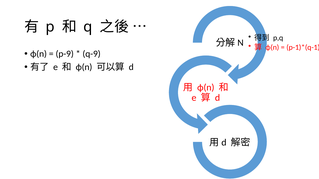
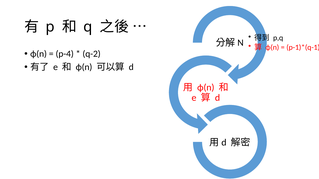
p-9: p-9 -> p-4
q-9: q-9 -> q-2
